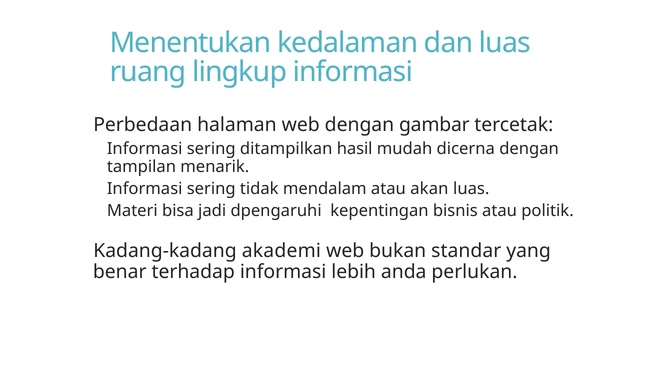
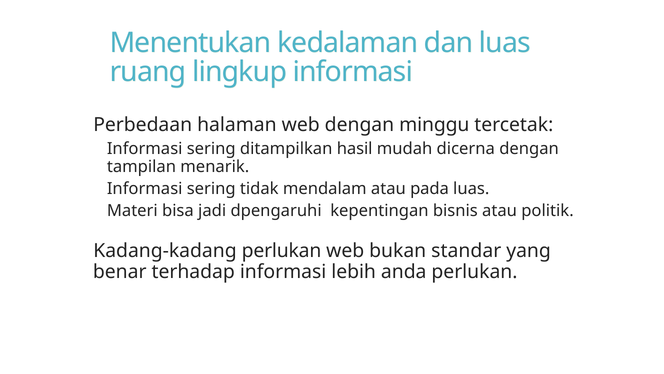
gambar: gambar -> minggu
akan: akan -> pada
Kadang-kadang akademi: akademi -> perlukan
